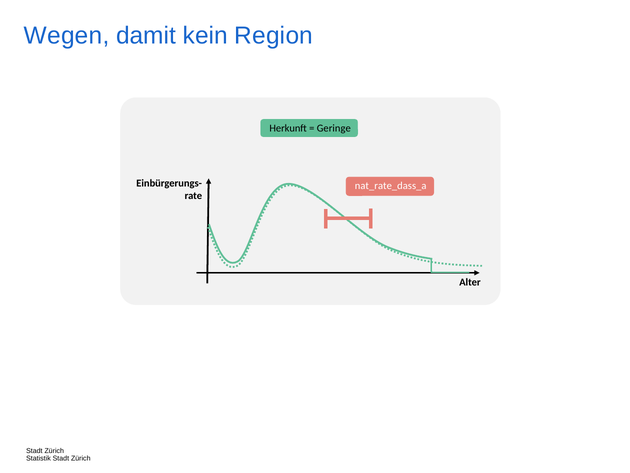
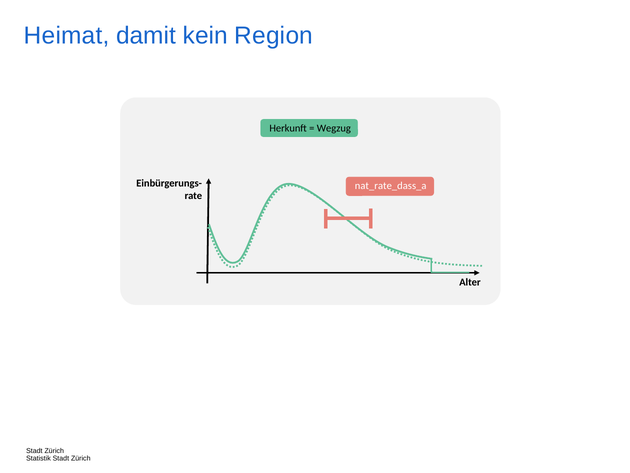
Wegen: Wegen -> Heimat
Geringe: Geringe -> Wegzug
